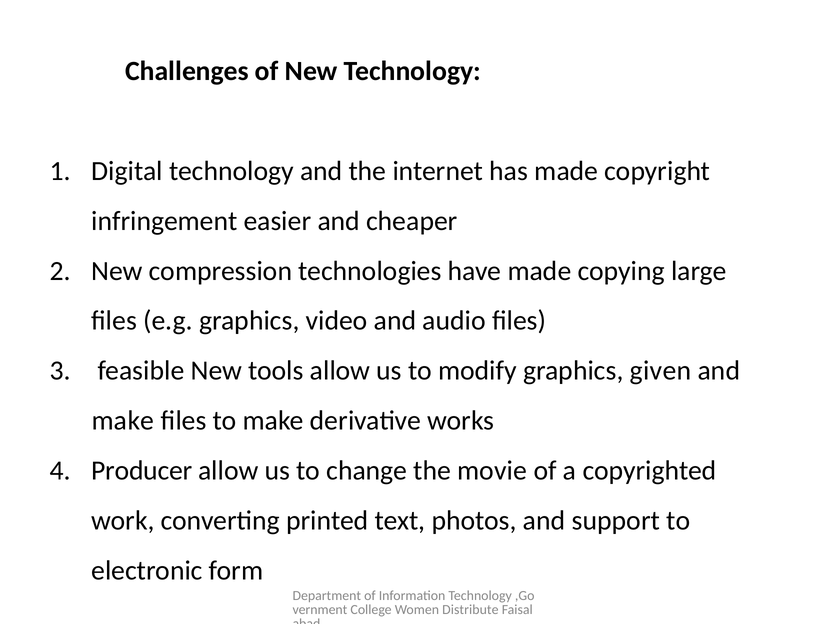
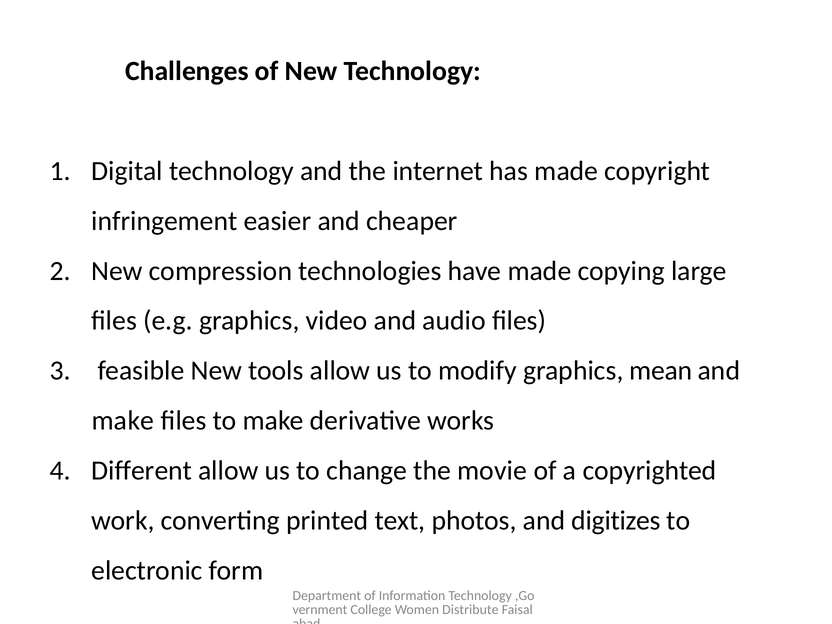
given: given -> mean
Producer: Producer -> Different
support: support -> digitizes
